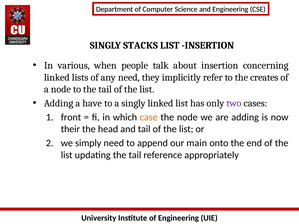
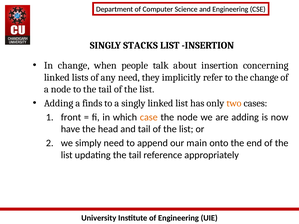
In various: various -> change
the creates: creates -> change
have: have -> finds
two colour: purple -> orange
their: their -> have
